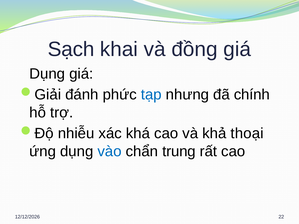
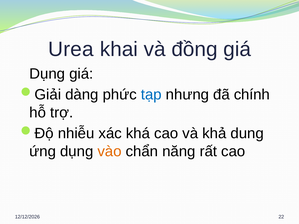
Sạch: Sạch -> Urea
đánh: đánh -> dàng
thoại: thoại -> dung
vào colour: blue -> orange
trung: trung -> năng
